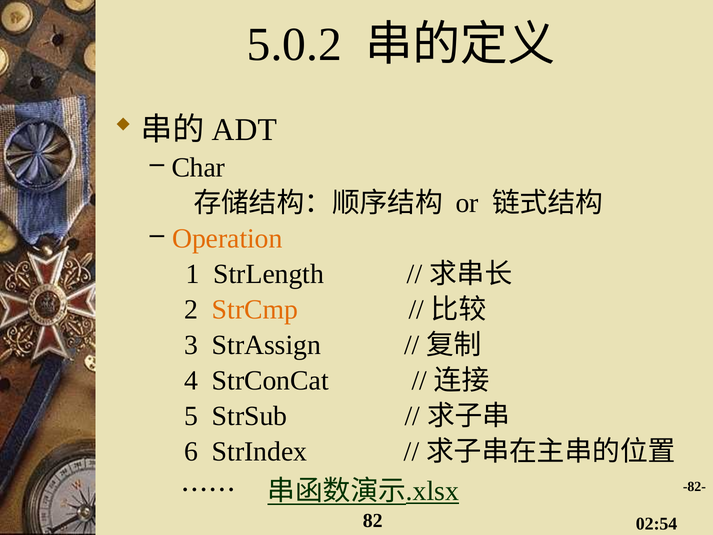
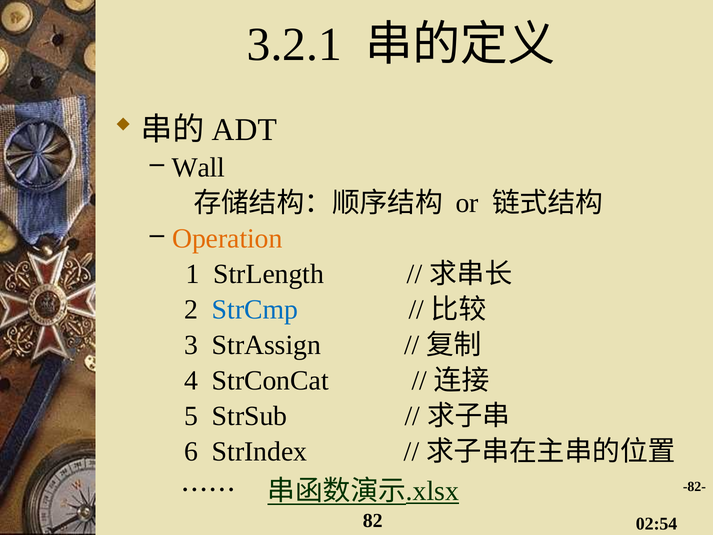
5.0.2: 5.0.2 -> 3.2.1
Char: Char -> Wall
StrCmp colour: orange -> blue
